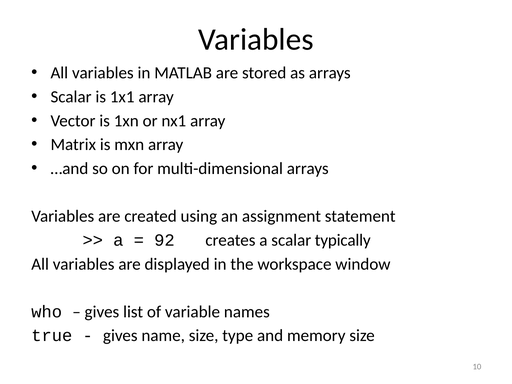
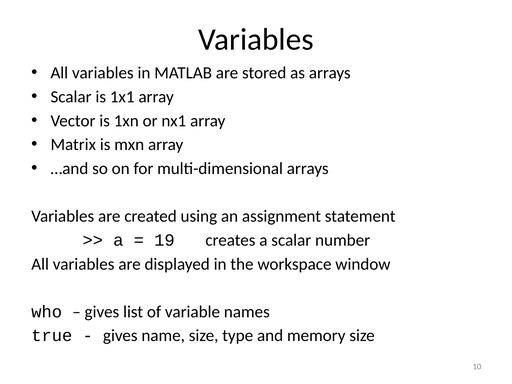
92: 92 -> 19
typically: typically -> number
